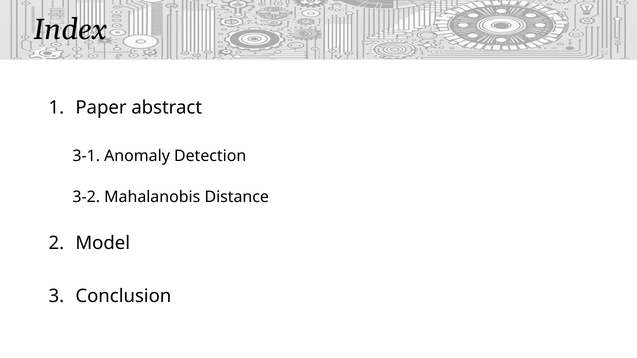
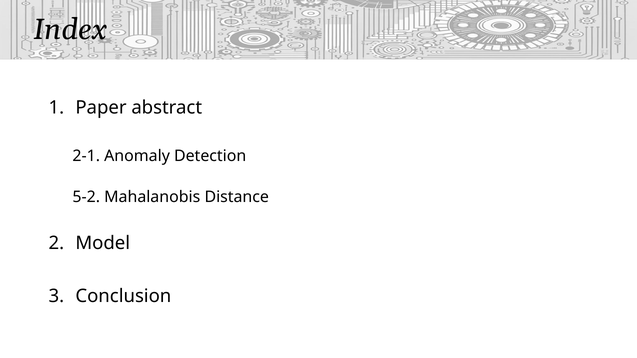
3-1: 3-1 -> 2-1
3-2: 3-2 -> 5-2
